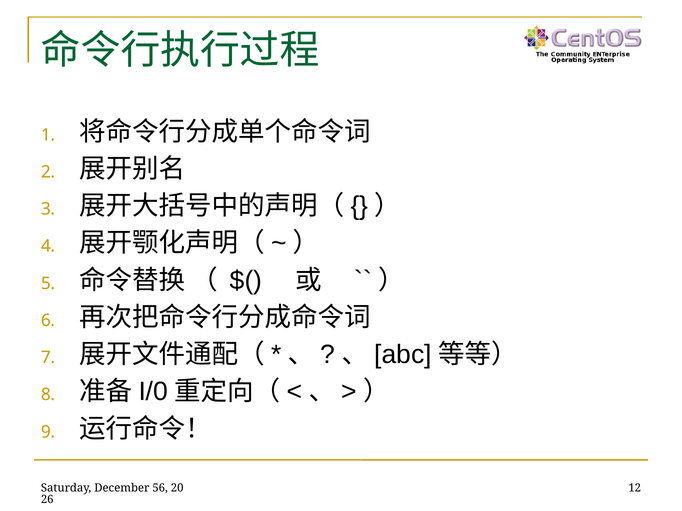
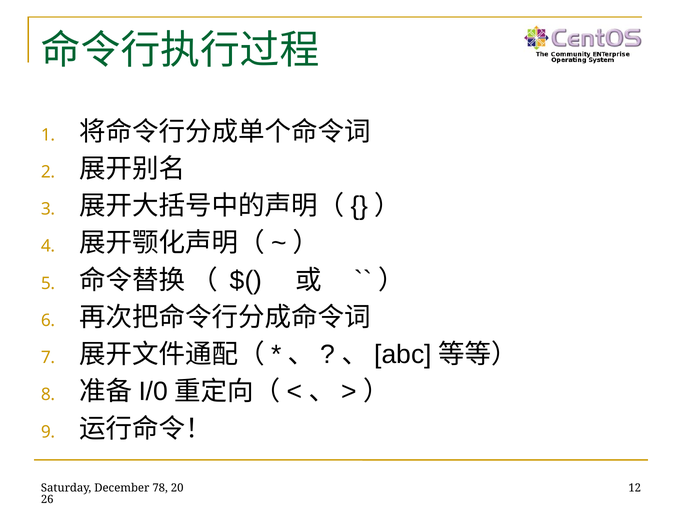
56: 56 -> 78
